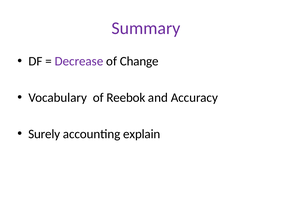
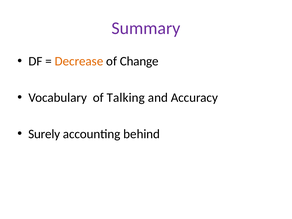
Decrease colour: purple -> orange
Reebok: Reebok -> Talking
explain: explain -> behind
